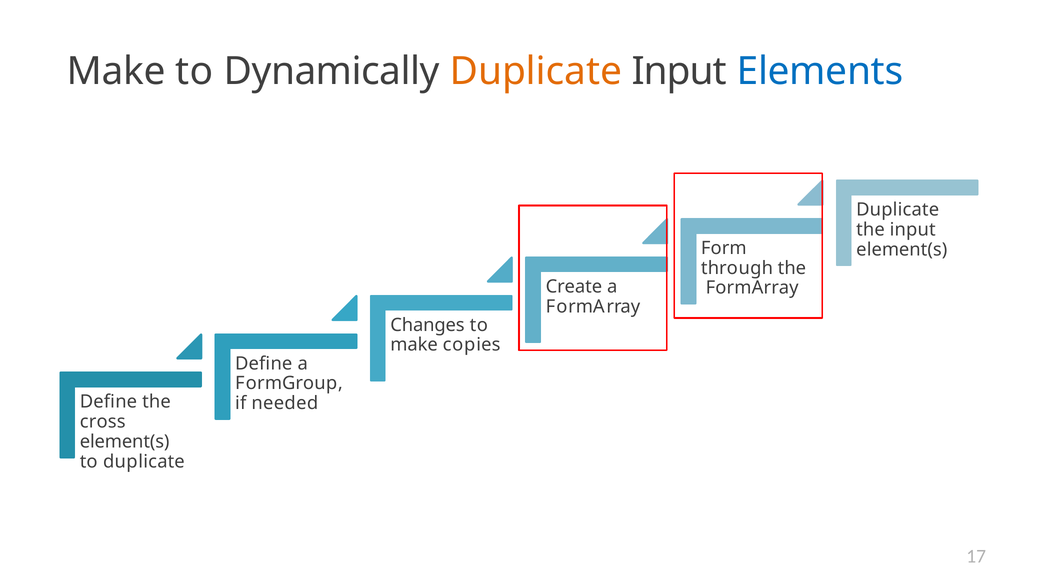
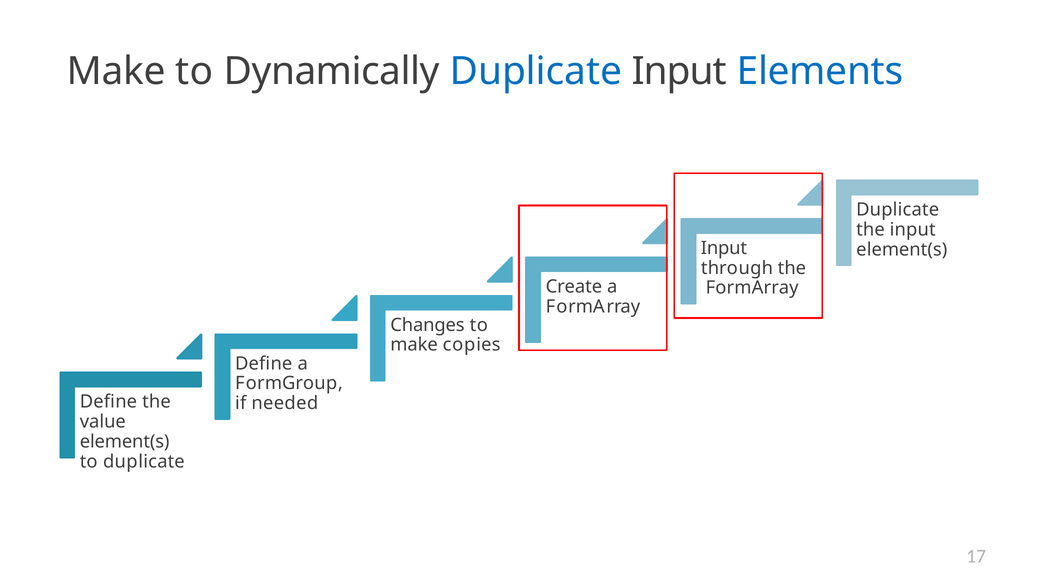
Duplicate at (536, 71) colour: orange -> blue
Form at (724, 248): Form -> Input
cross: cross -> value
